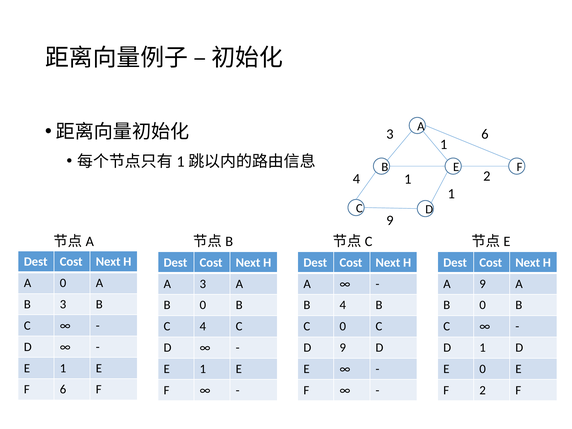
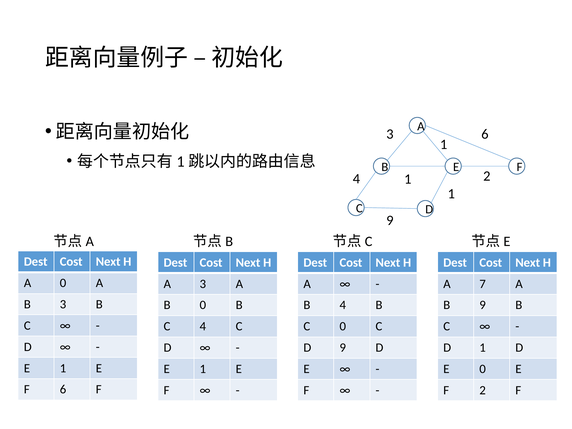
A 9: 9 -> 7
0 at (483, 305): 0 -> 9
